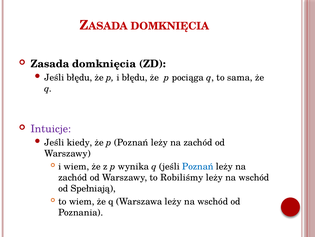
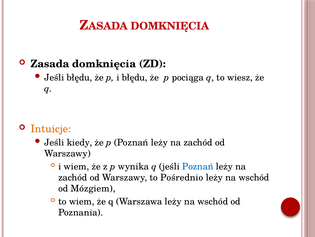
sama: sama -> wiesz
Intuicje colour: purple -> orange
Robiliśmy: Robiliśmy -> Pośrednio
Spełniają: Spełniają -> Mózgiem
